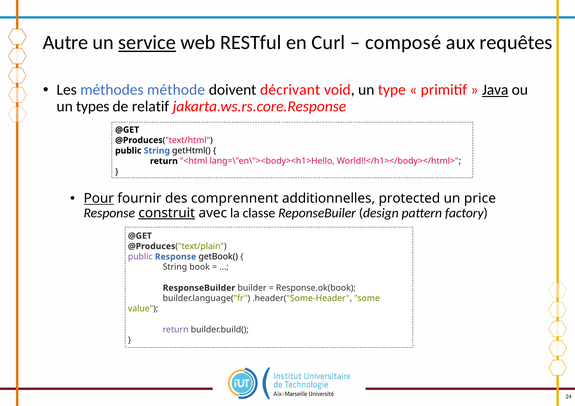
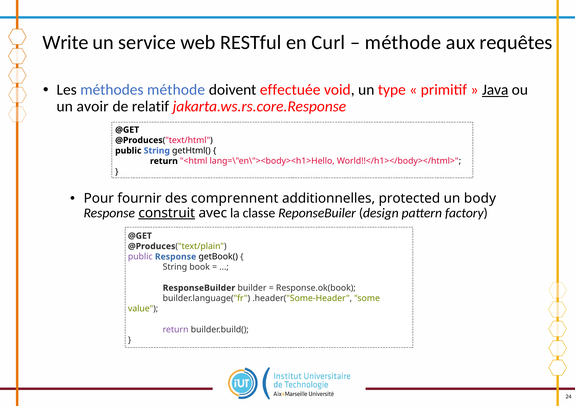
Autre: Autre -> Write
service underline: present -> none
composé at (403, 43): composé -> méthode
décrivant: décrivant -> effectuée
types: types -> avoir
Pour underline: present -> none
price: price -> body
